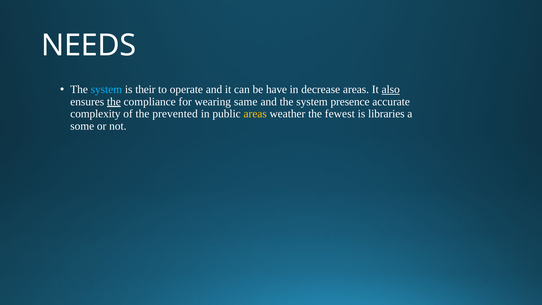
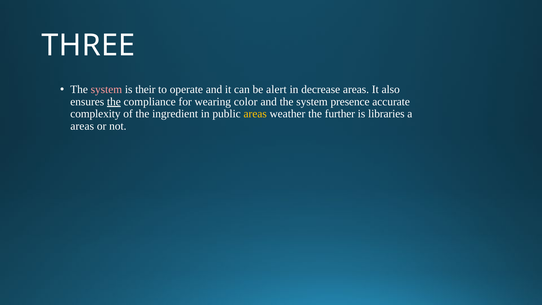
NEEDS: NEEDS -> THREE
system at (106, 89) colour: light blue -> pink
have: have -> alert
also underline: present -> none
same: same -> color
prevented: prevented -> ingredient
fewest: fewest -> further
some at (82, 126): some -> areas
